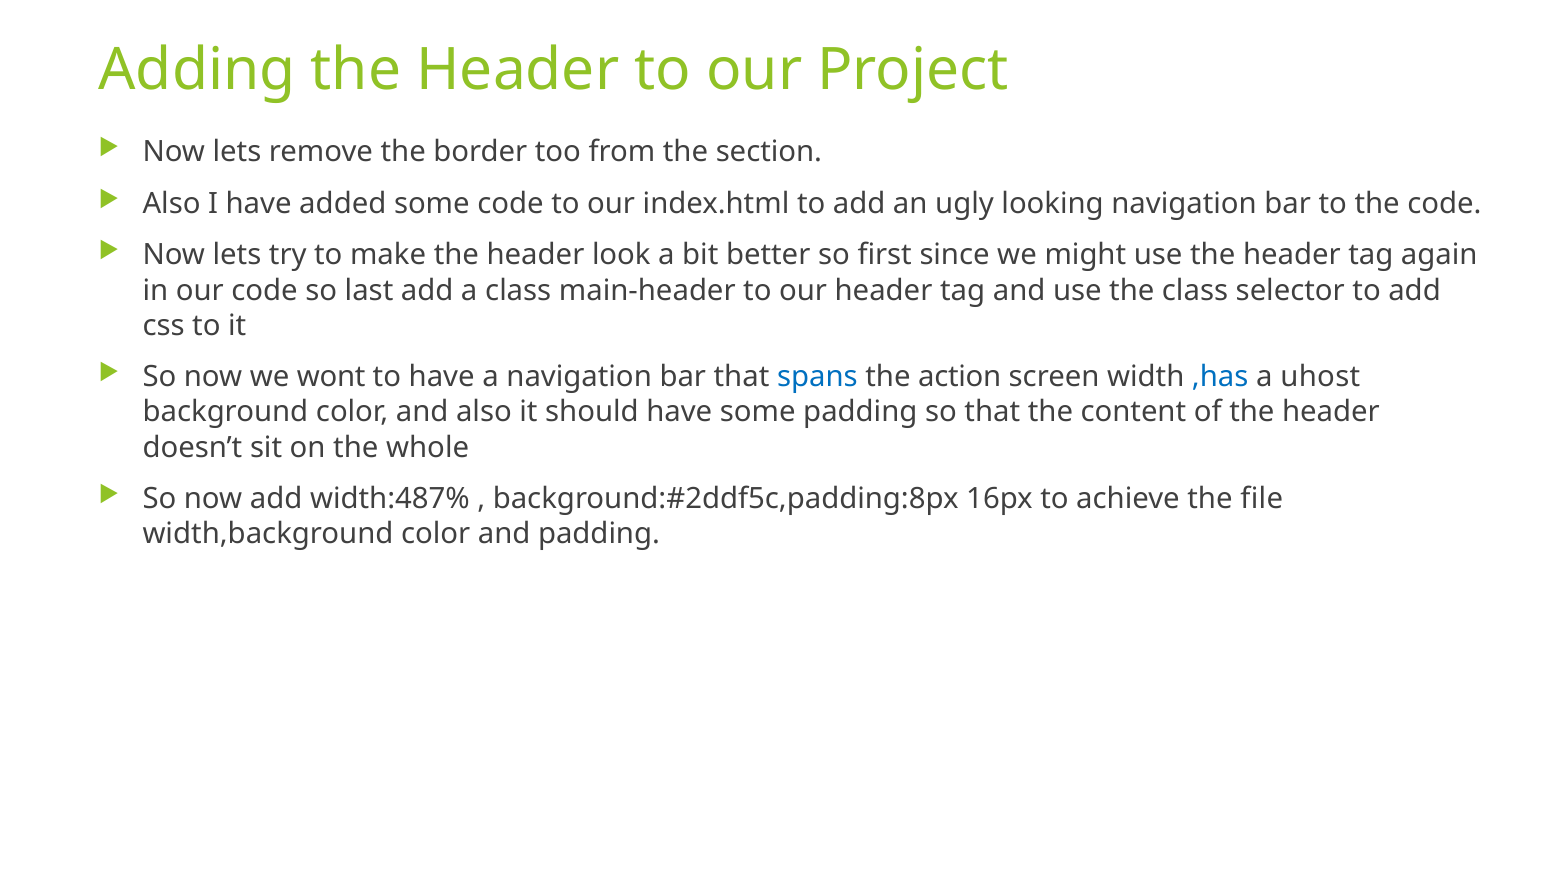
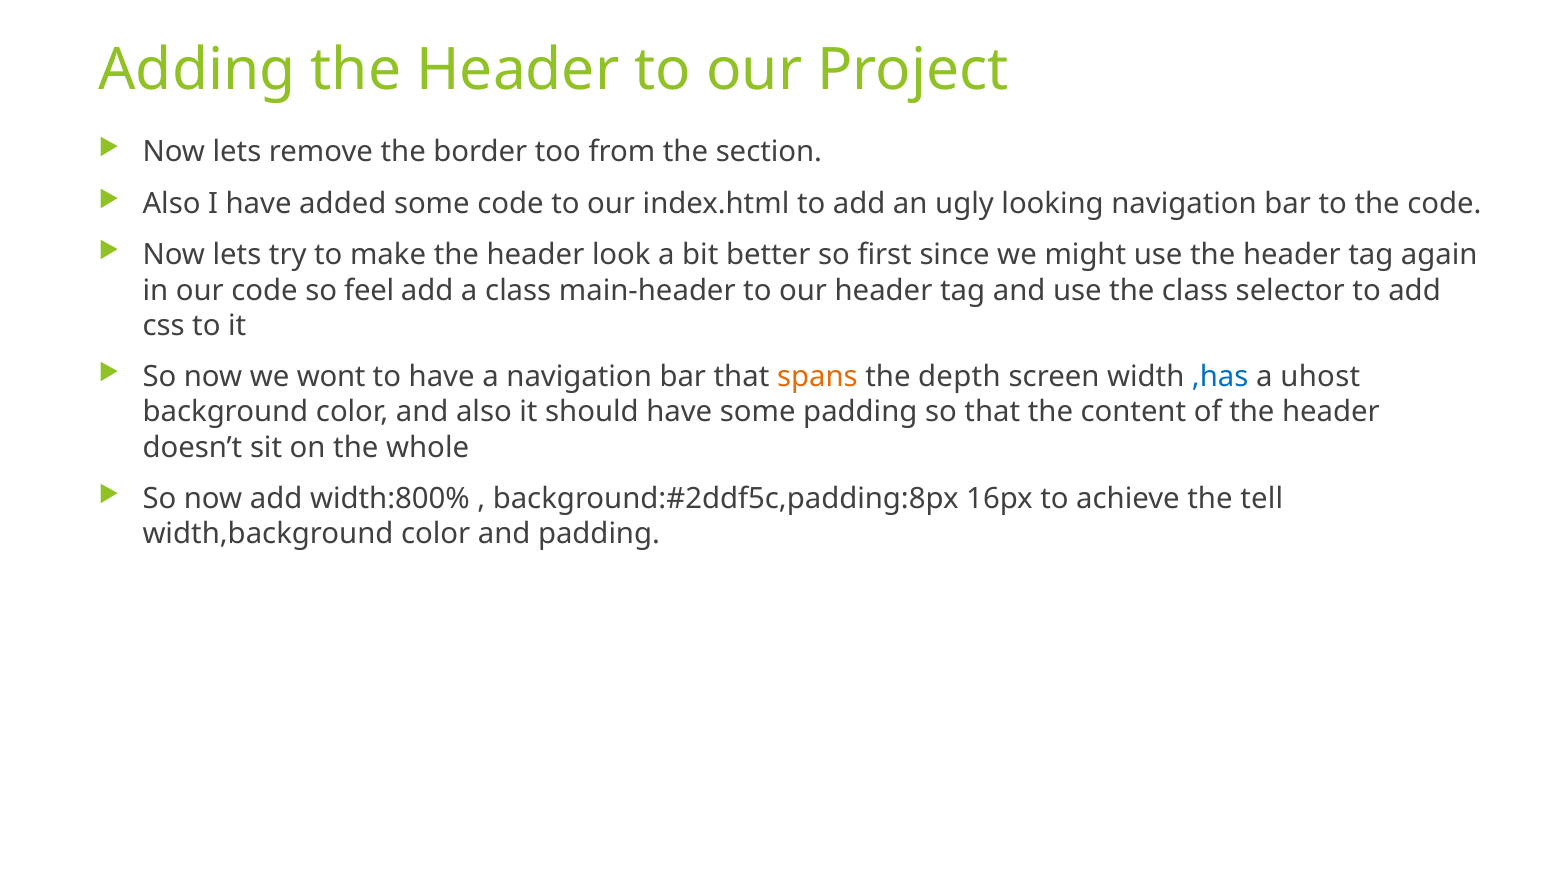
last: last -> feel
spans colour: blue -> orange
action: action -> depth
width:487%: width:487% -> width:800%
file: file -> tell
